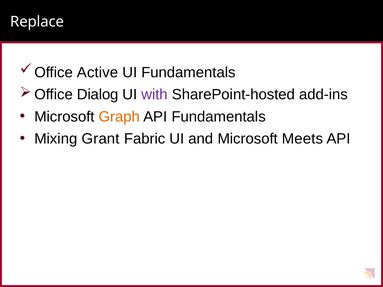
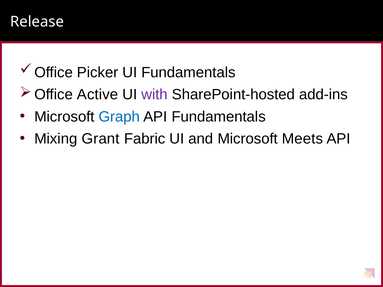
Replace: Replace -> Release
Active: Active -> Picker
Dialog: Dialog -> Active
Graph colour: orange -> blue
